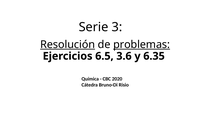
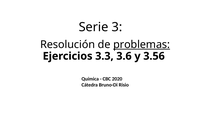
Resolución underline: present -> none
6.5: 6.5 -> 3.3
6.35: 6.35 -> 3.56
